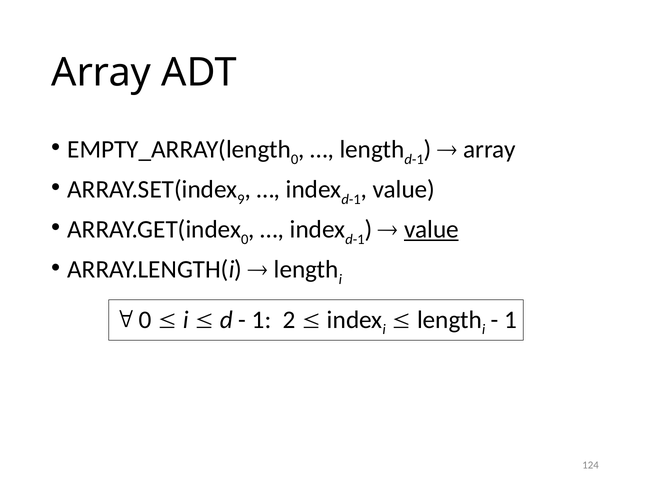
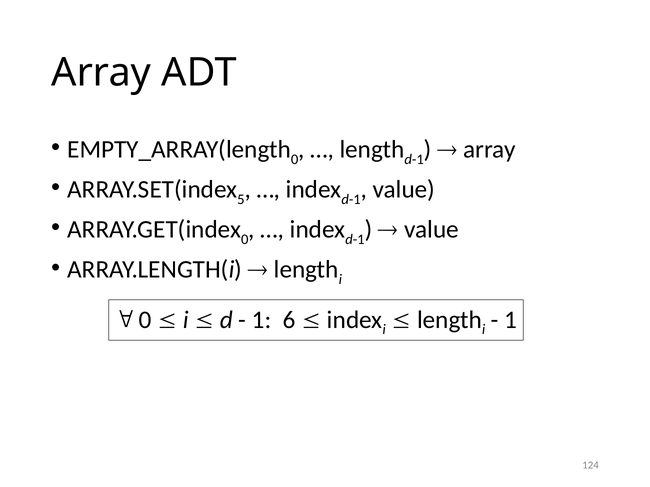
9: 9 -> 5
value at (431, 230) underline: present -> none
2: 2 -> 6
